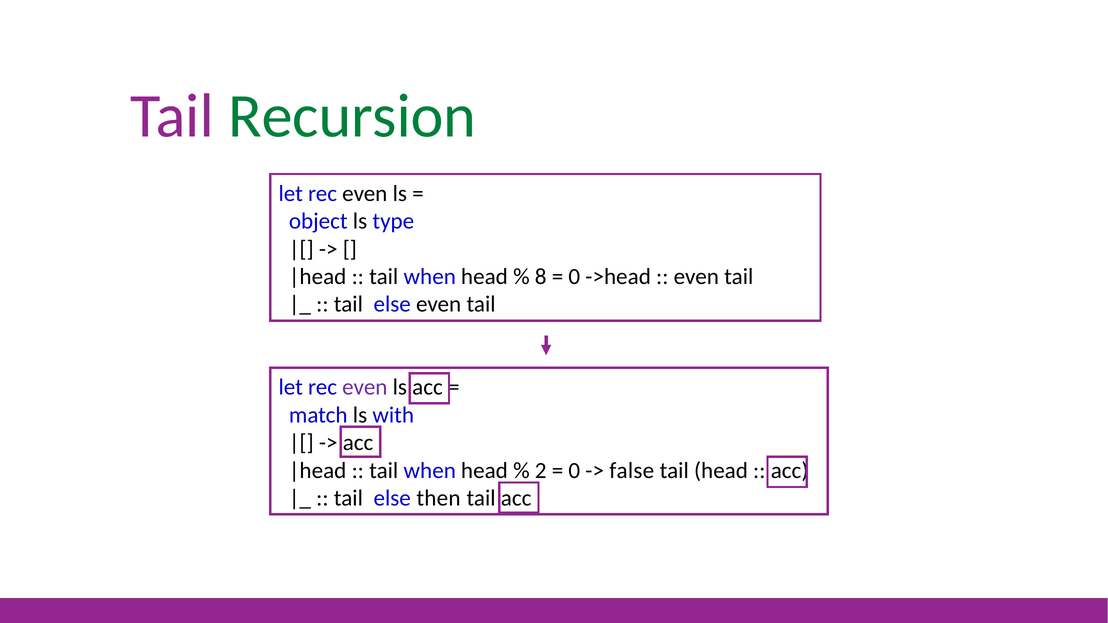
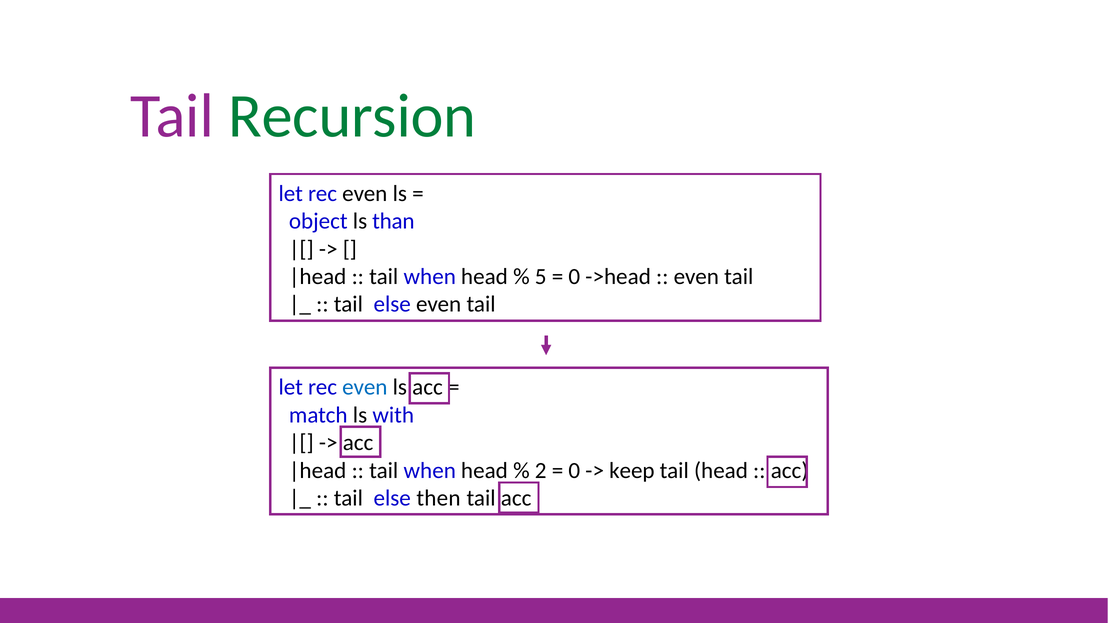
type: type -> than
8: 8 -> 5
even at (365, 387) colour: purple -> blue
false: false -> keep
